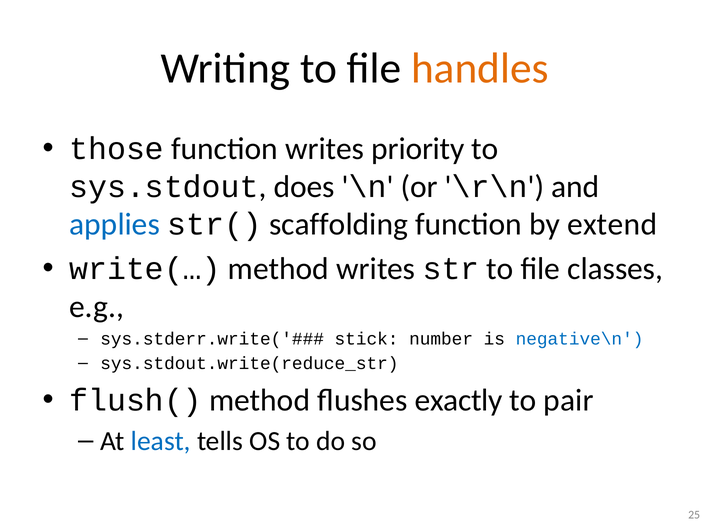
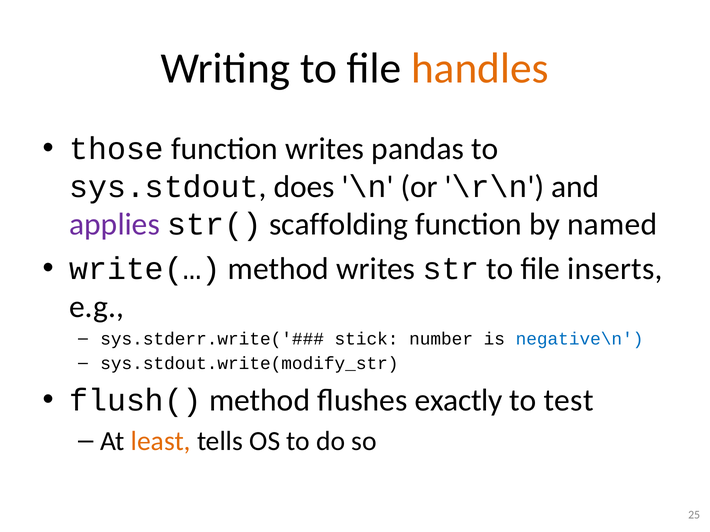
priority: priority -> pandas
applies colour: blue -> purple
extend: extend -> named
classes: classes -> inserts
sys.stdout.write(reduce_str: sys.stdout.write(reduce_str -> sys.stdout.write(modify_str
pair: pair -> test
least colour: blue -> orange
